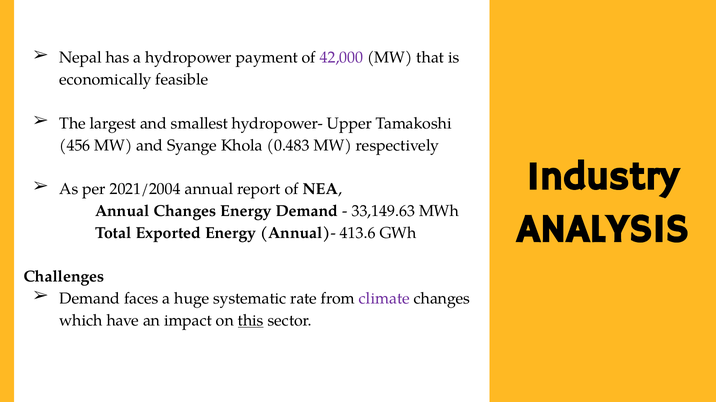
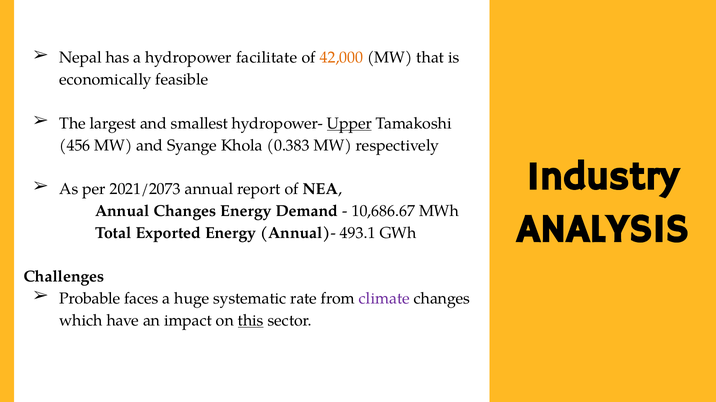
payment: payment -> facilitate
42,000 colour: purple -> orange
Upper underline: none -> present
0.483: 0.483 -> 0.383
2021/2004: 2021/2004 -> 2021/2073
33,149.63: 33,149.63 -> 10,686.67
413.6: 413.6 -> 493.1
Demand at (90, 299): Demand -> Probable
